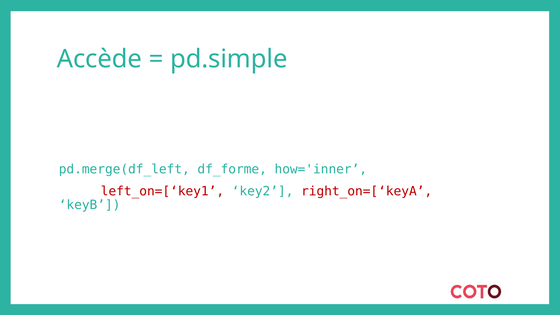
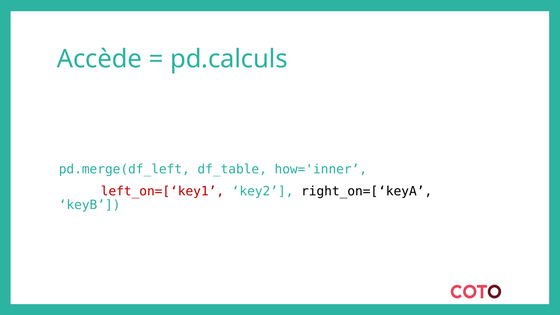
pd.simple: pd.simple -> pd.calculs
df_forme: df_forme -> df_table
right_on=[‘keyA colour: red -> black
